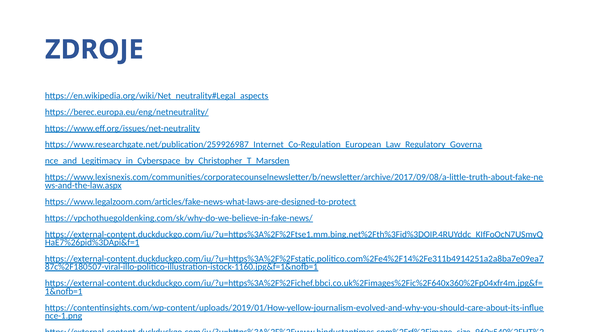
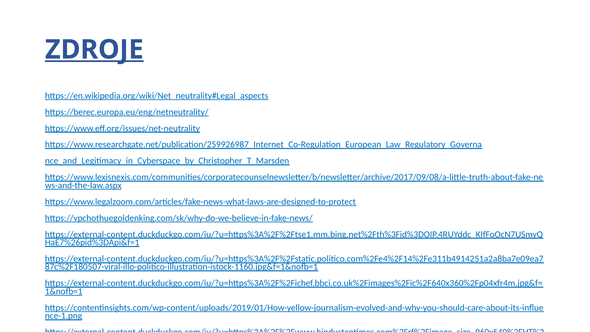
ZDROJE underline: none -> present
